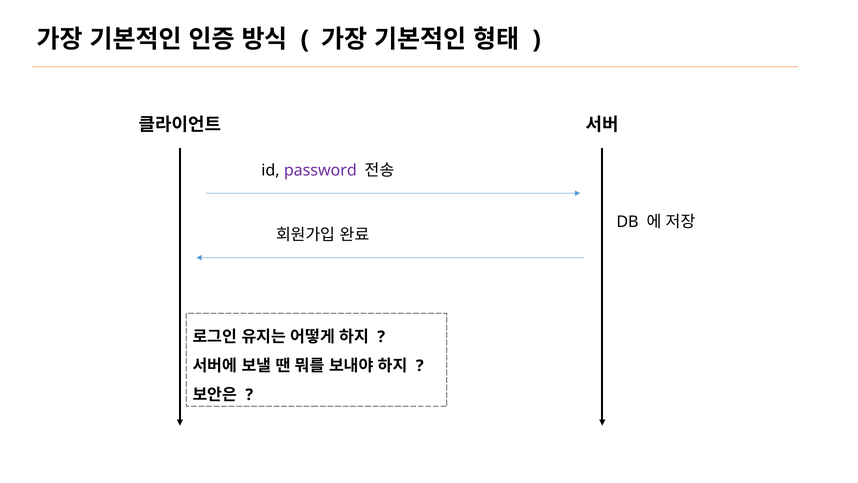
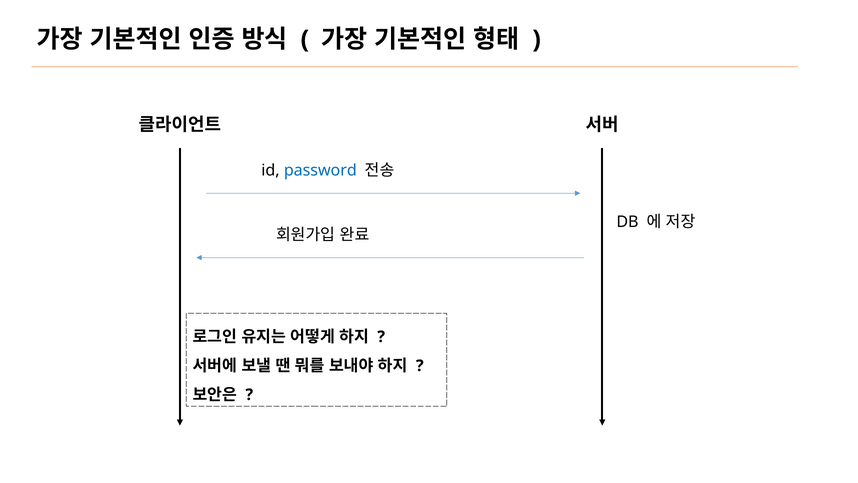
password colour: purple -> blue
